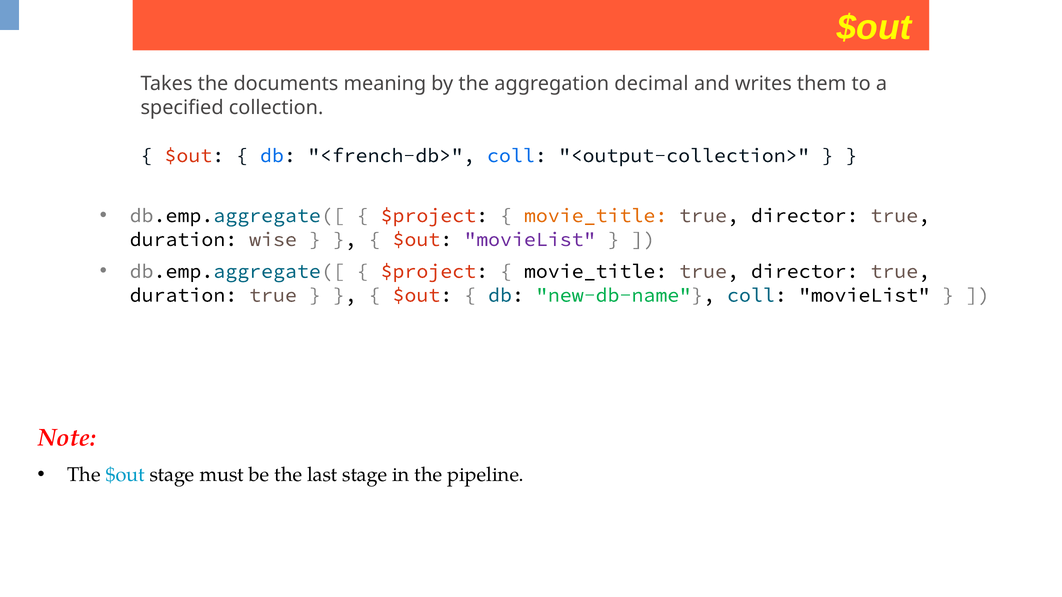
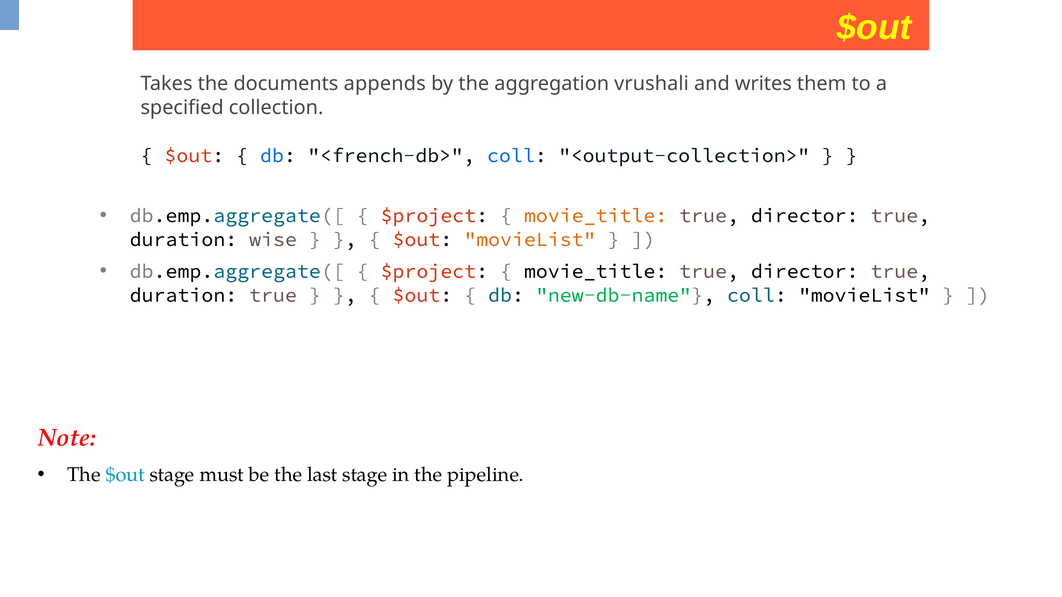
meaning: meaning -> appends
decimal: decimal -> vrushali
movieList at (530, 240) colour: purple -> orange
